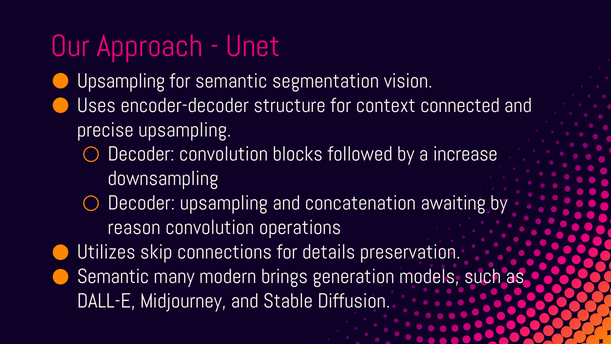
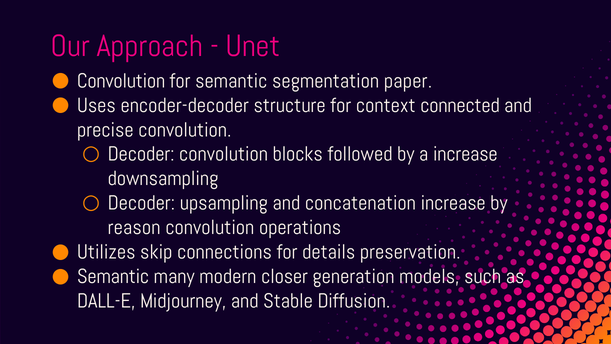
Upsampling at (121, 81): Upsampling -> Convolution
vision: vision -> paper
precise upsampling: upsampling -> convolution
concatenation awaiting: awaiting -> increase
brings: brings -> closer
